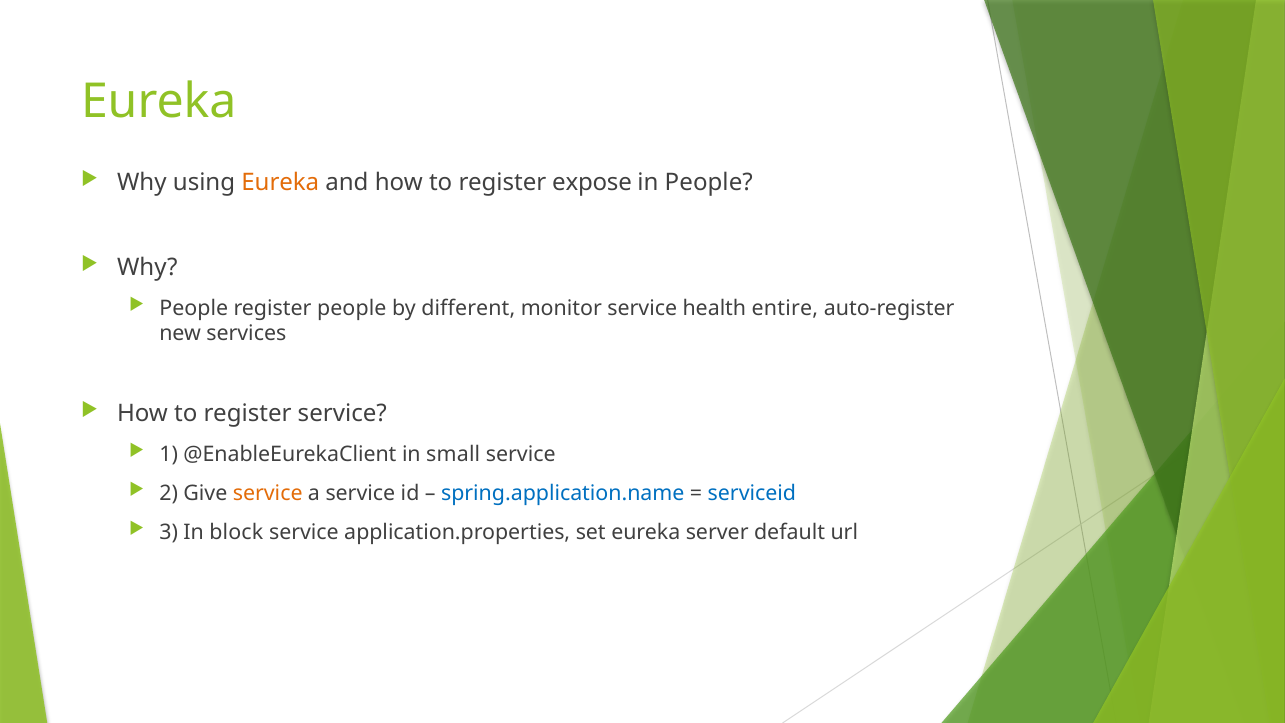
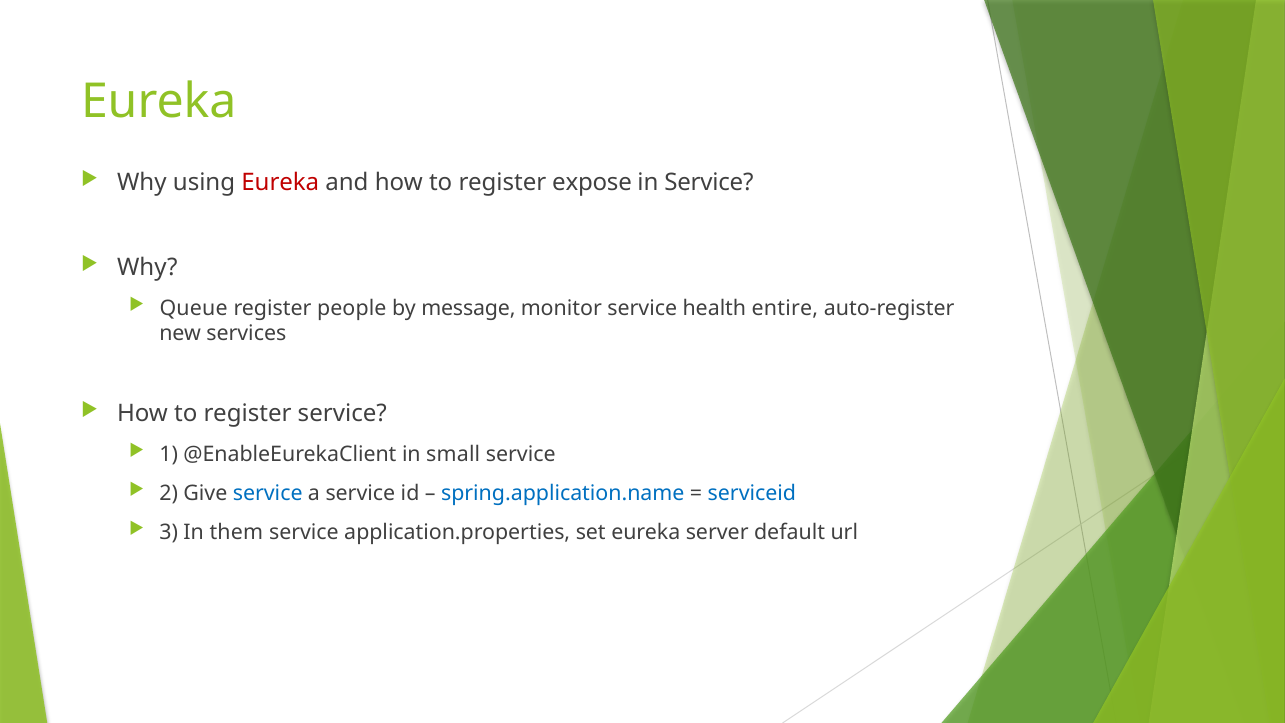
Eureka at (280, 183) colour: orange -> red
in People: People -> Service
People at (194, 308): People -> Queue
different: different -> message
service at (268, 493) colour: orange -> blue
block: block -> them
